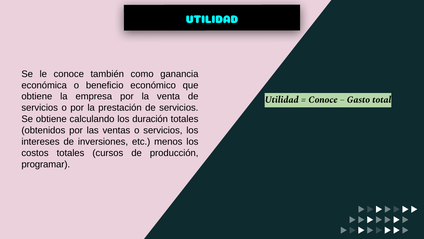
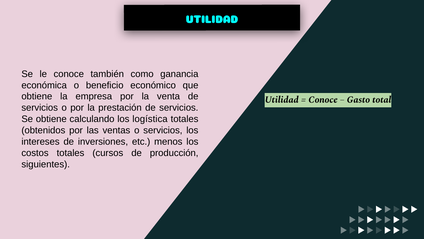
duración: duración -> logística
programar: programar -> siguientes
